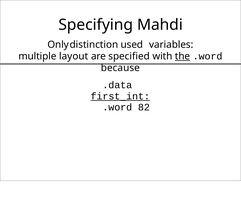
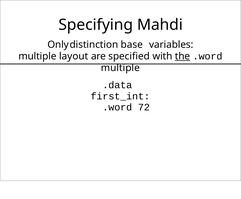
used: used -> base
because at (120, 68): because -> multiple
first_int underline: present -> none
82: 82 -> 72
